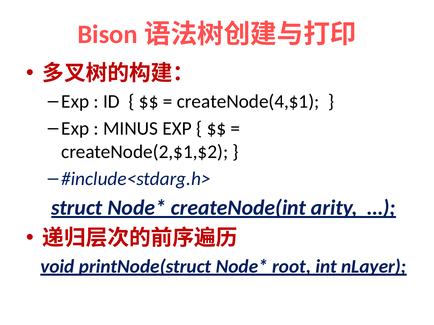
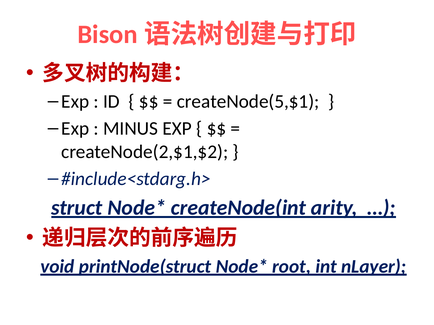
createNode(4,$1: createNode(4,$1 -> createNode(5,$1
